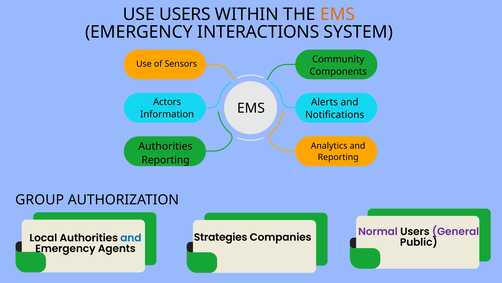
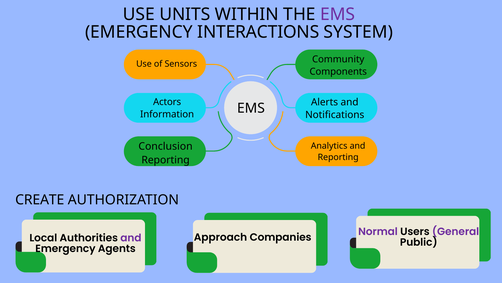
USE USERS: USERS -> UNITS
EMS at (338, 14) colour: orange -> purple
Authorities at (166, 146): Authorities -> Conclusion
GROUP: GROUP -> CREATE
Strategies: Strategies -> Approach
and at (131, 238) colour: blue -> purple
